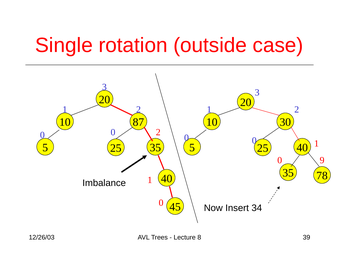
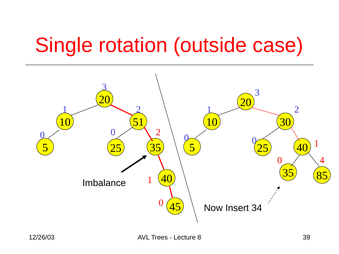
87: 87 -> 51
9: 9 -> 4
78: 78 -> 85
